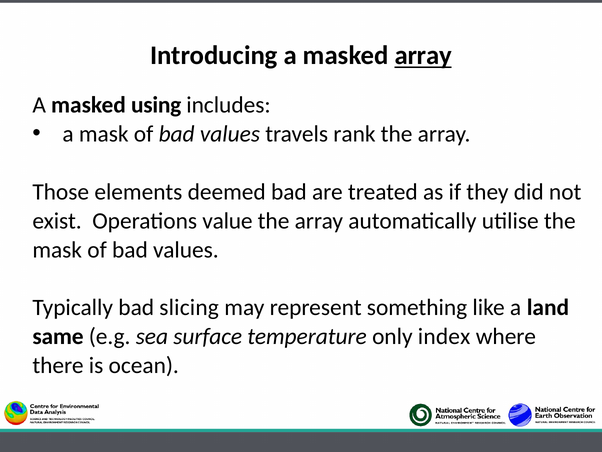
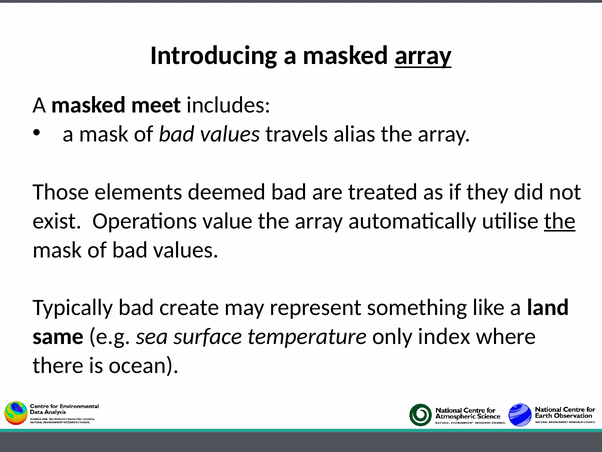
using: using -> meet
rank: rank -> alias
the at (560, 221) underline: none -> present
slicing: slicing -> create
